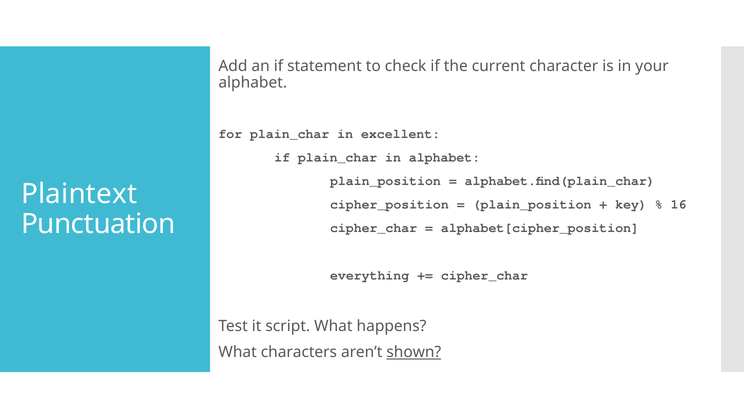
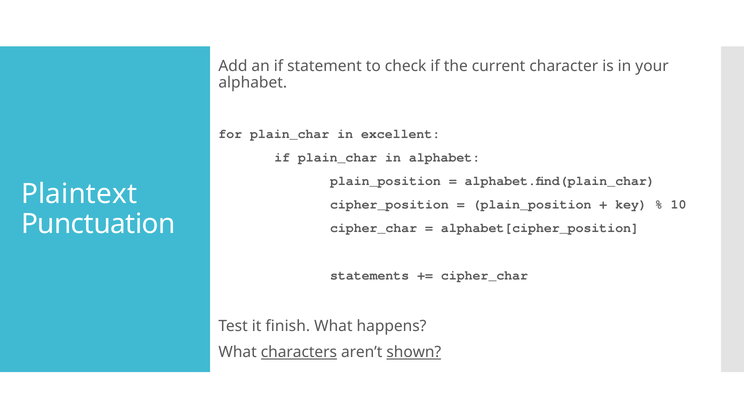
16: 16 -> 10
everything: everything -> statements
script: script -> finish
characters underline: none -> present
